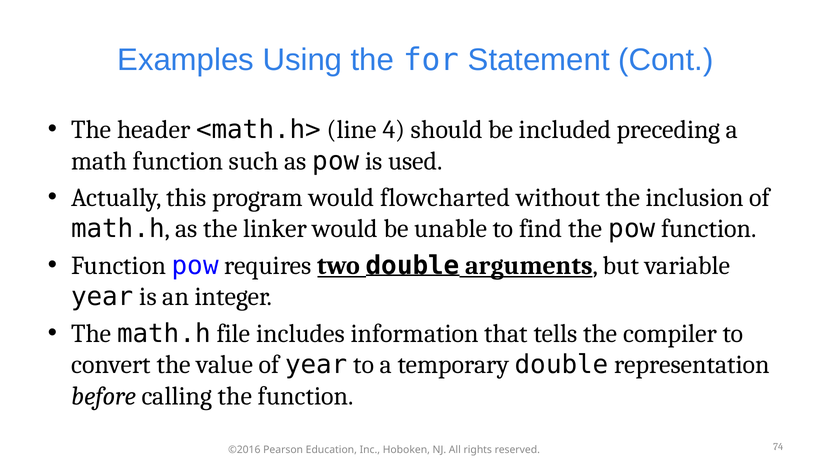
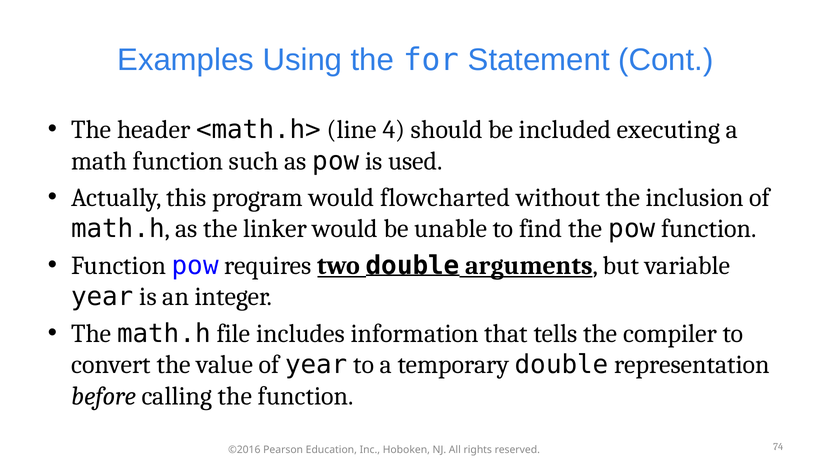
preceding: preceding -> executing
